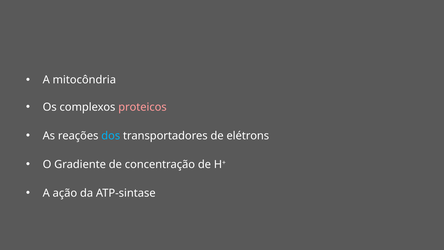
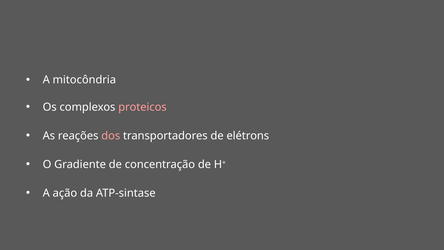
dos colour: light blue -> pink
